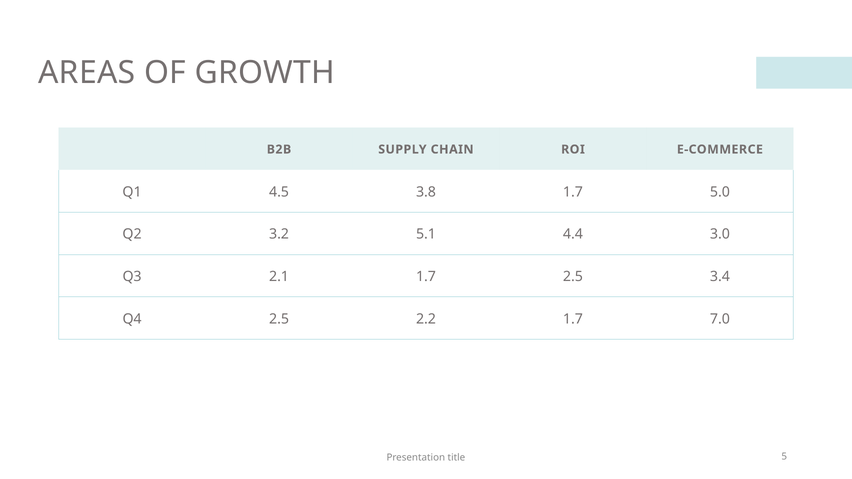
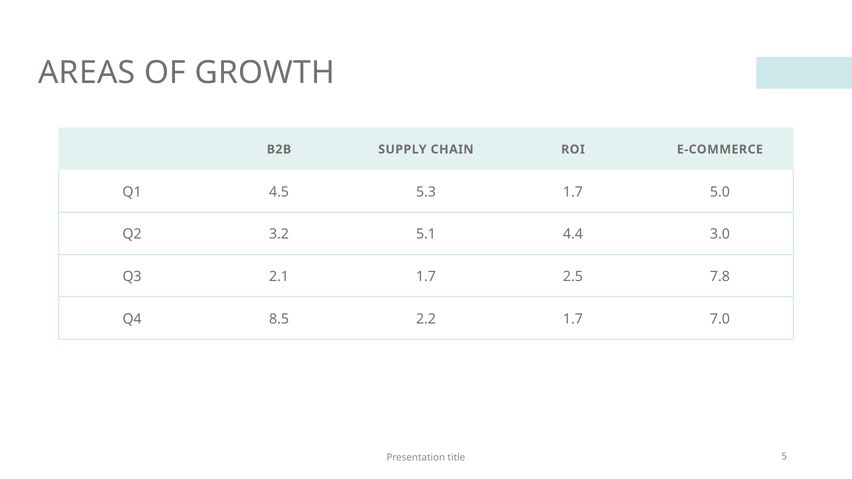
3.8: 3.8 -> 5.3
3.4: 3.4 -> 7.8
Q4 2.5: 2.5 -> 8.5
